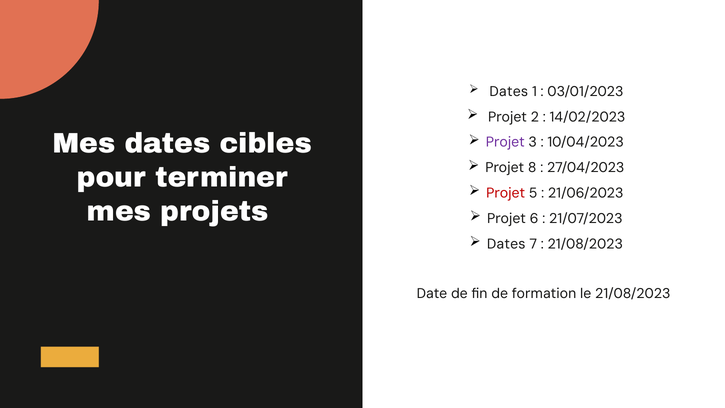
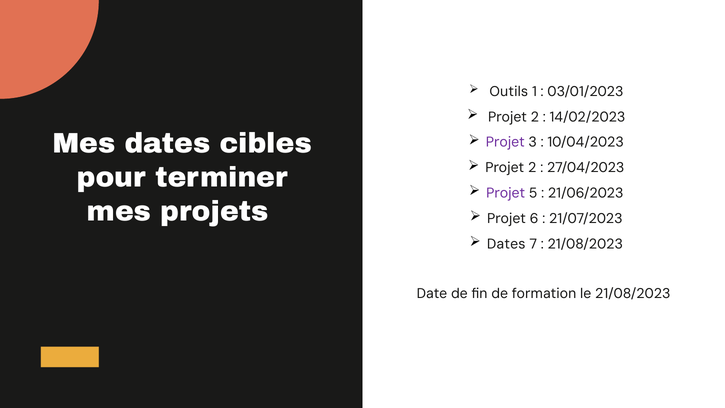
Dates at (509, 92): Dates -> Outils
8 at (532, 168): 8 -> 2
Projet at (506, 193) colour: red -> purple
